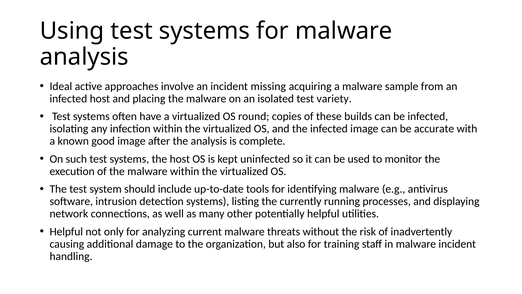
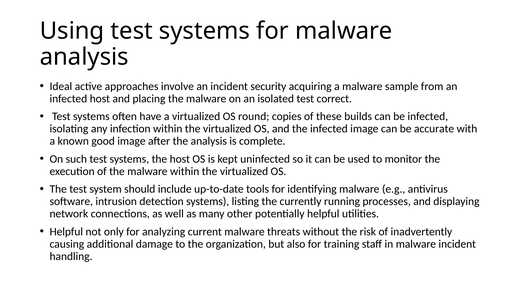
missing: missing -> security
variety: variety -> correct
